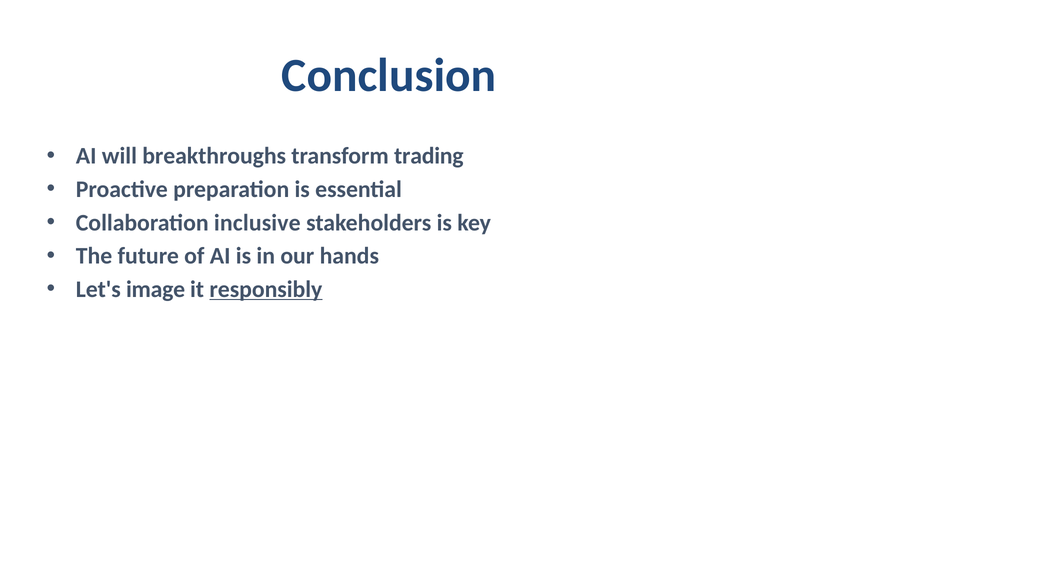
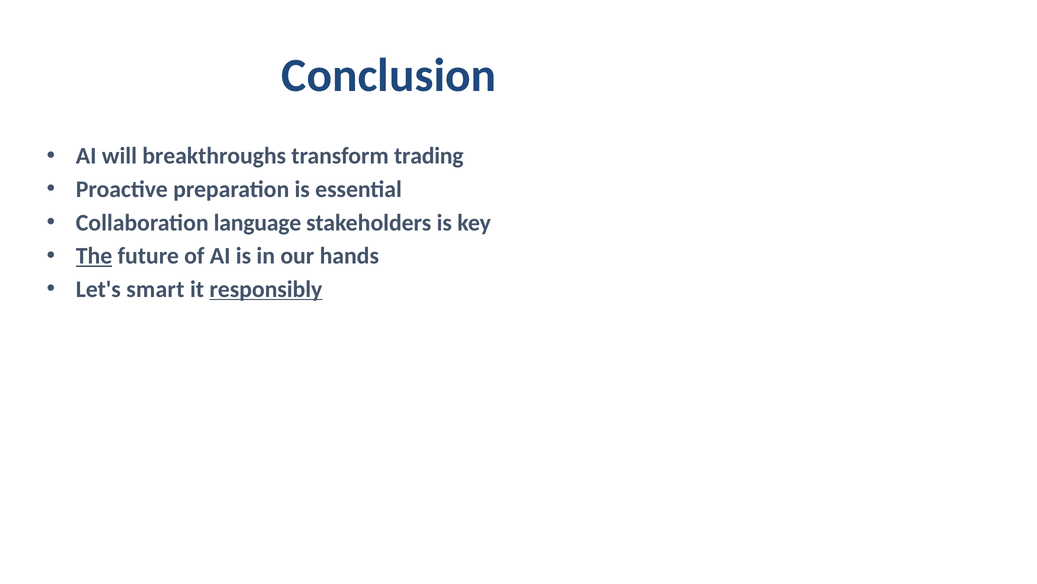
inclusive: inclusive -> language
The underline: none -> present
image: image -> smart
